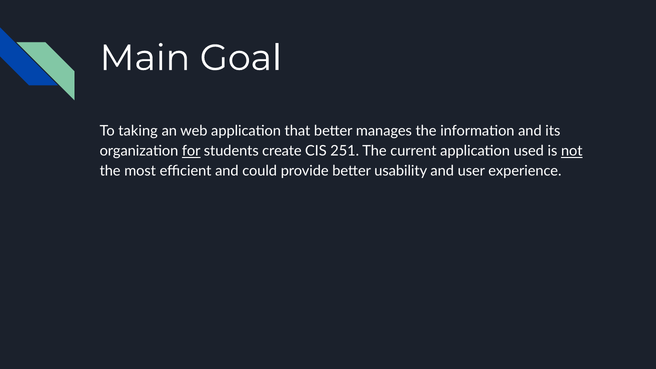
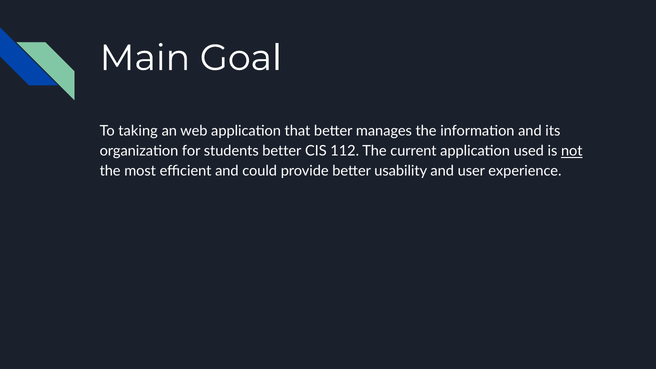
for underline: present -> none
students create: create -> better
251: 251 -> 112
